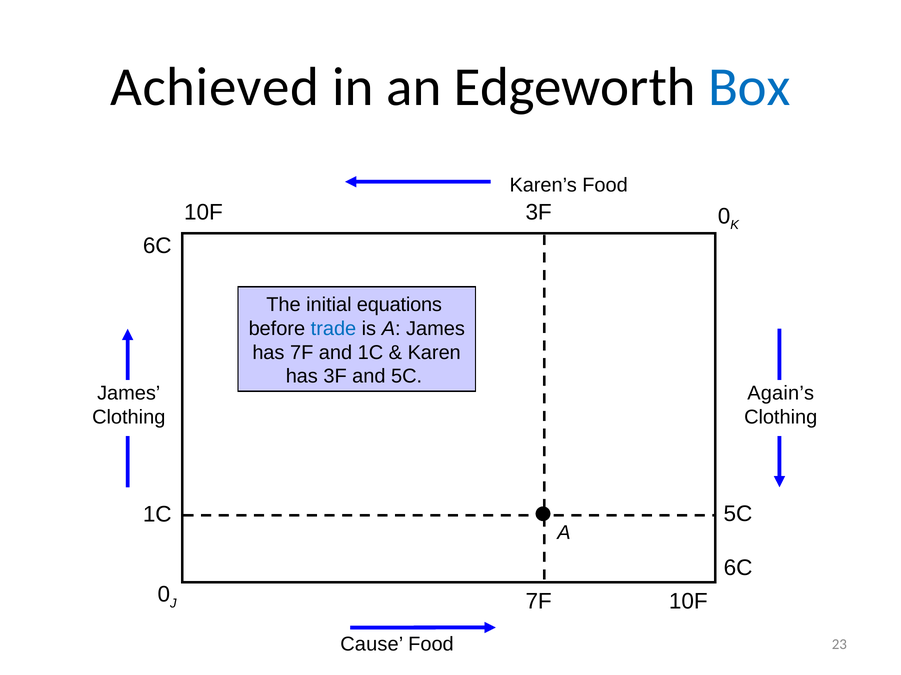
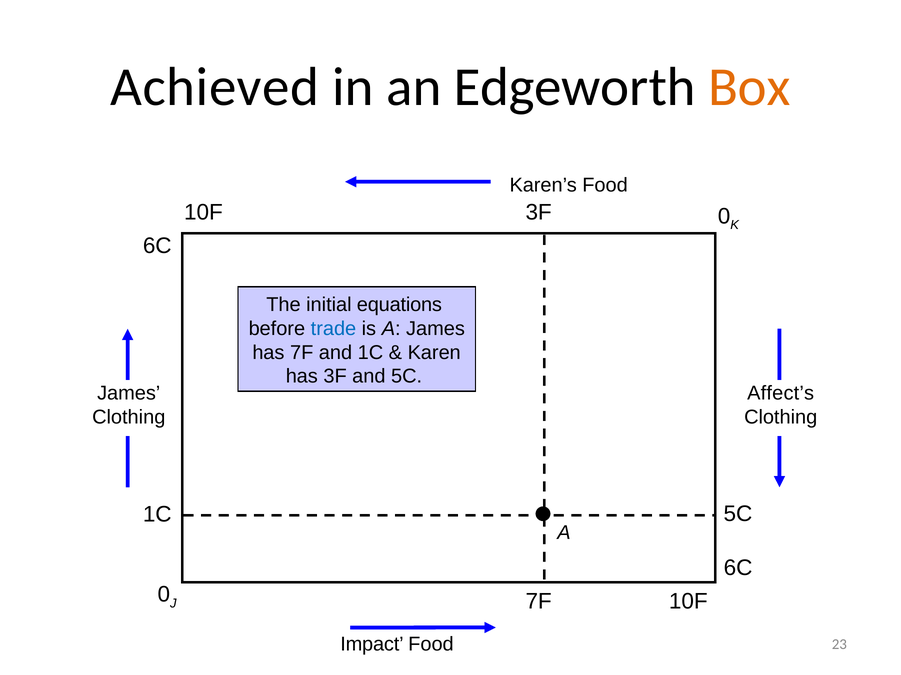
Box colour: blue -> orange
Again’s: Again’s -> Affect’s
Cause: Cause -> Impact
